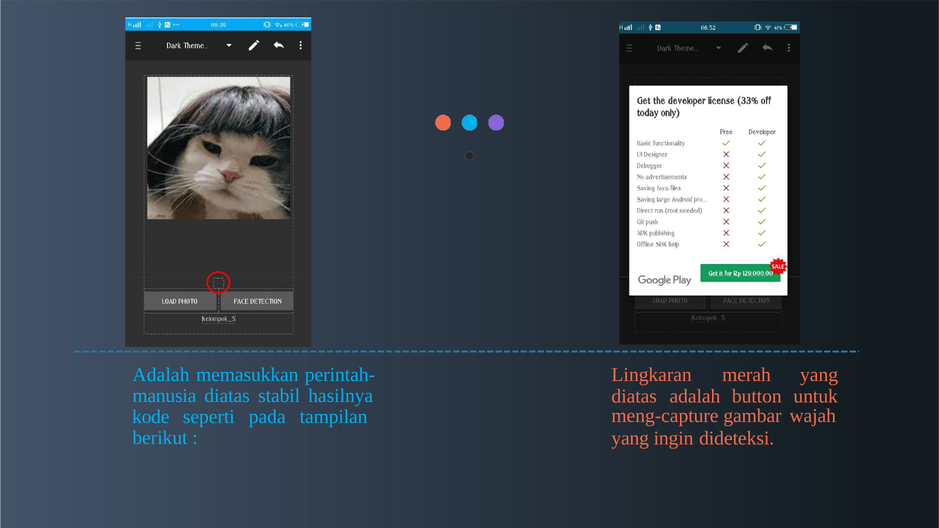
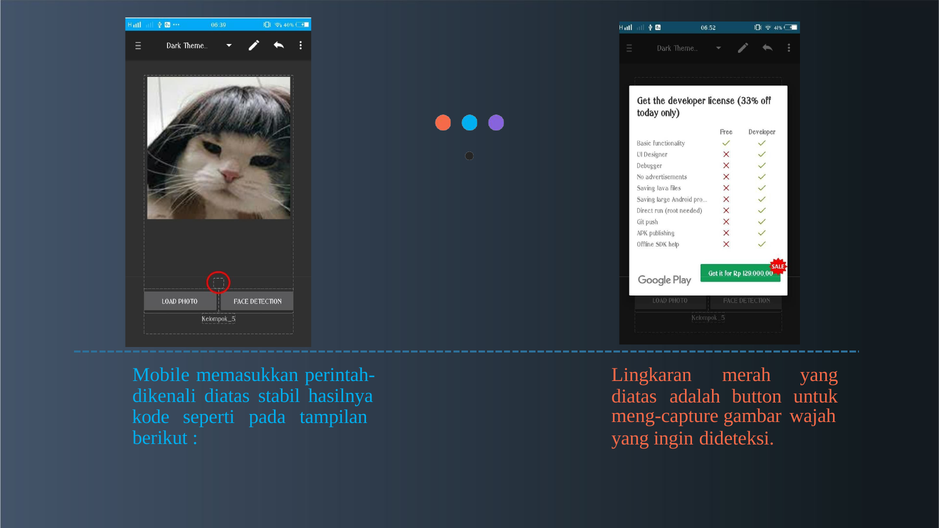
Adalah at (161, 375): Adalah -> Mobile
manusia: manusia -> dikenali
